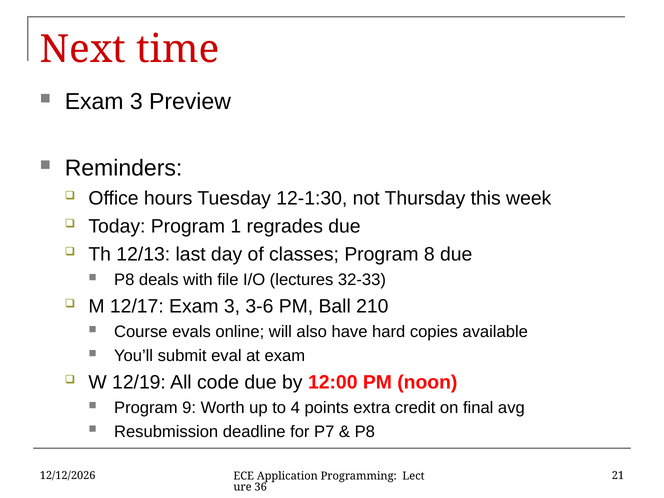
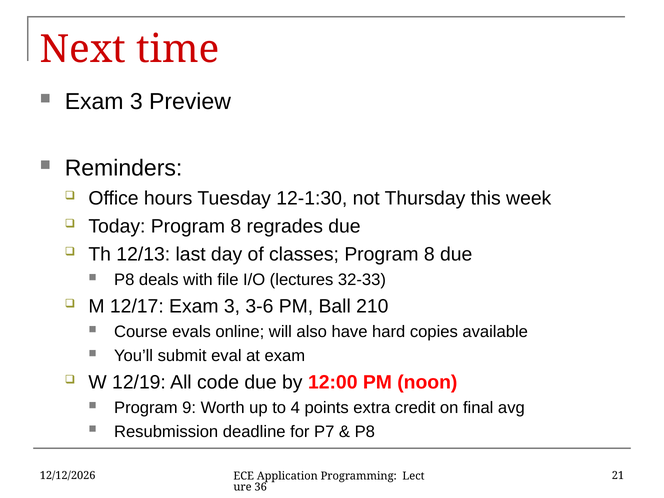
Today Program 1: 1 -> 8
